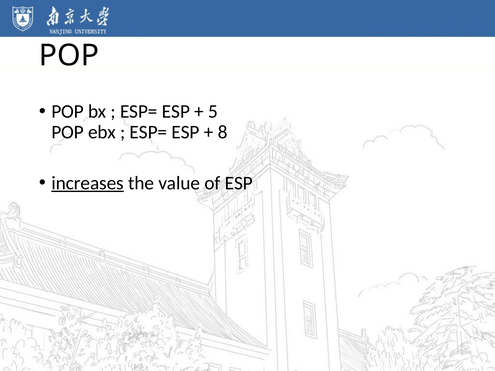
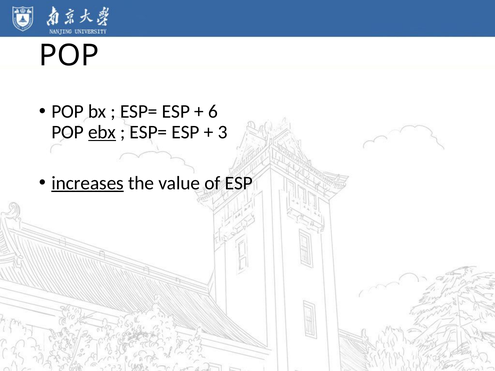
5: 5 -> 6
ebx underline: none -> present
8: 8 -> 3
